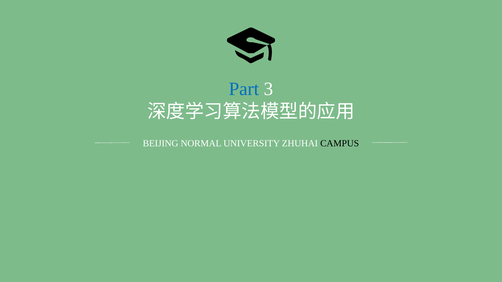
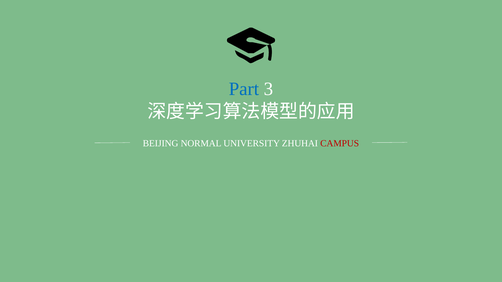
CAMPUS colour: black -> red
